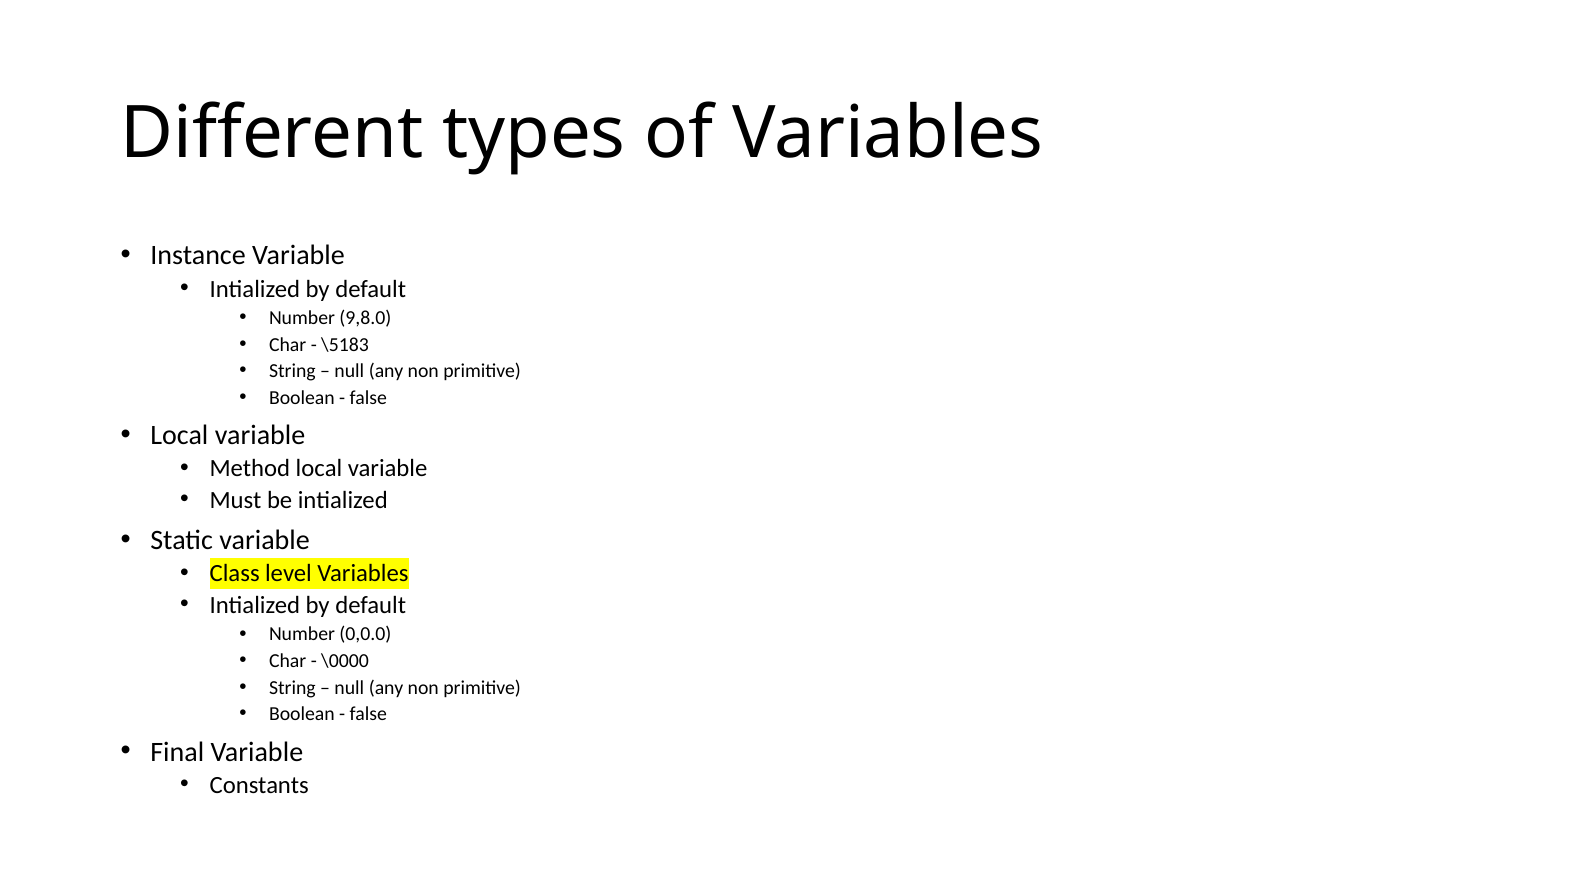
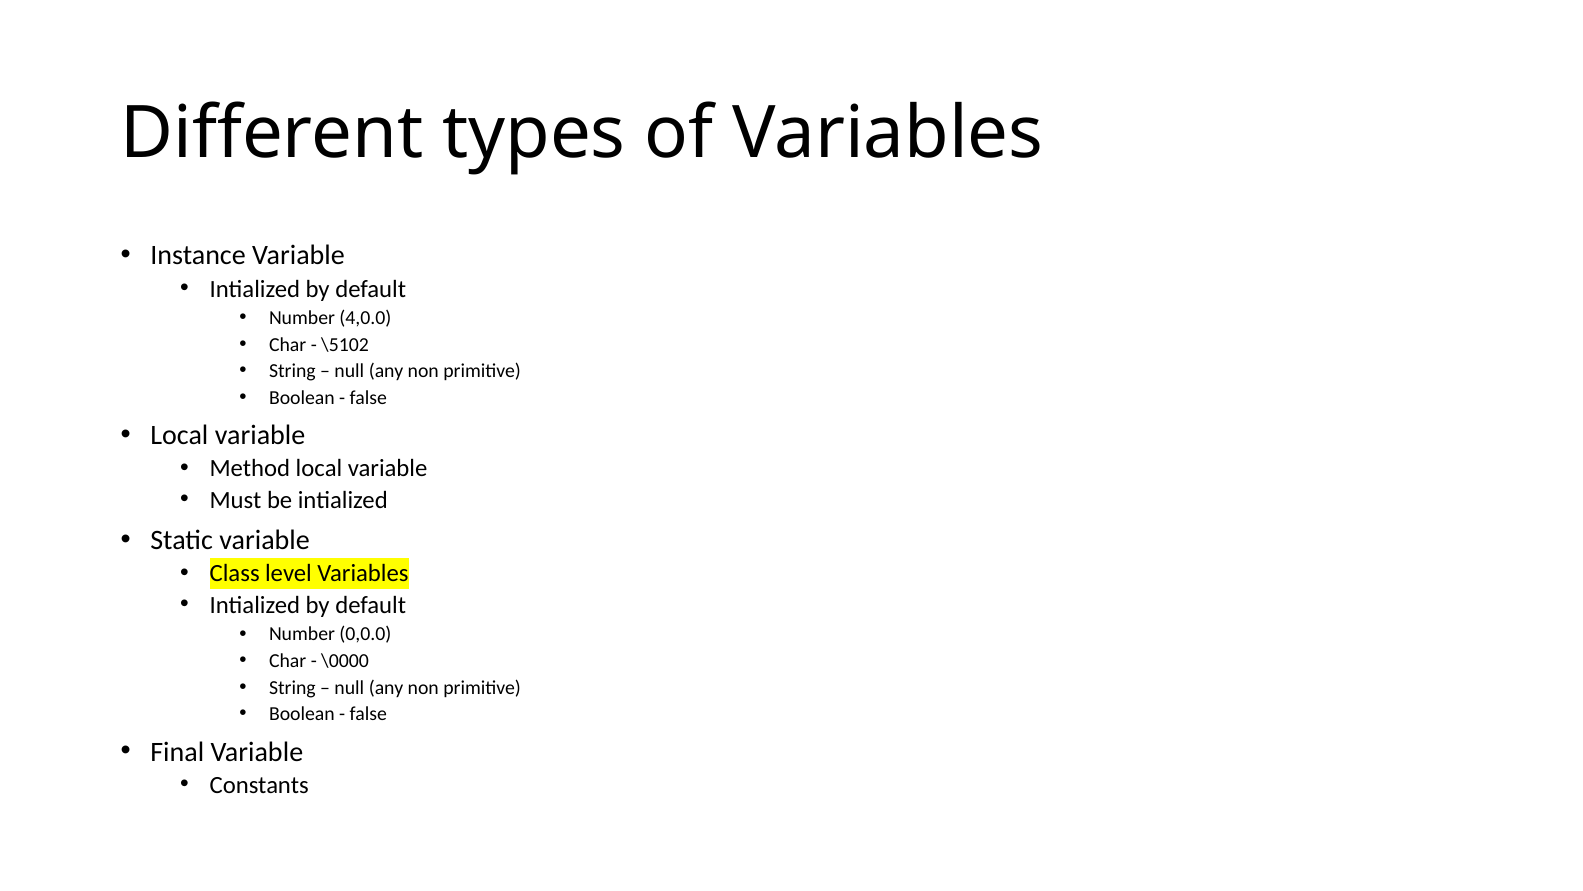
9,8.0: 9,8.0 -> 4,0.0
\5183: \5183 -> \5102
